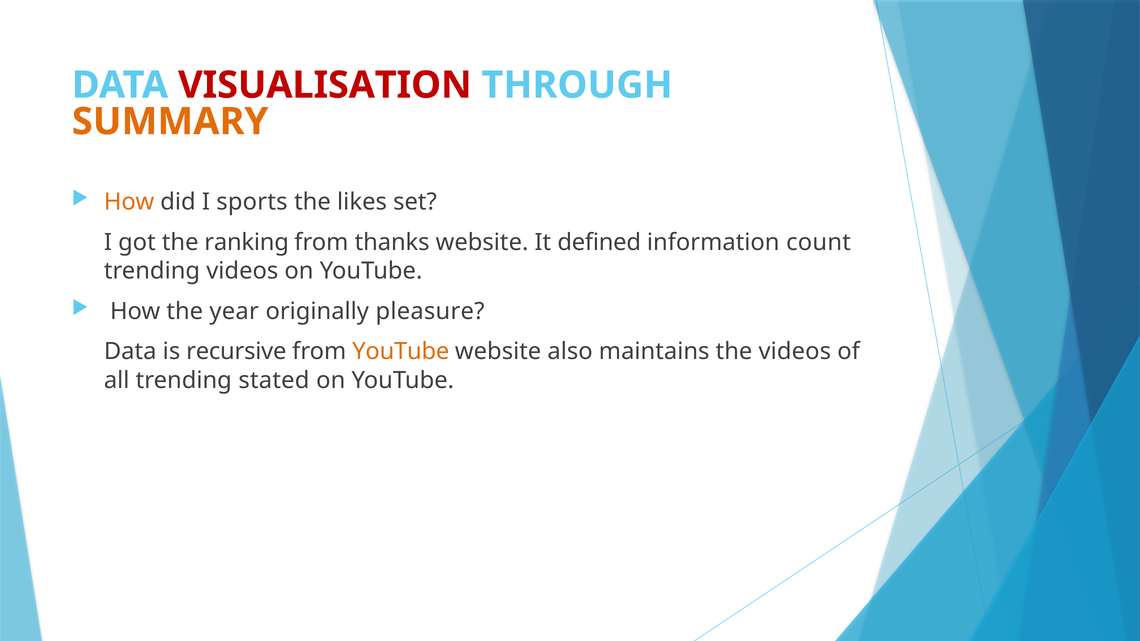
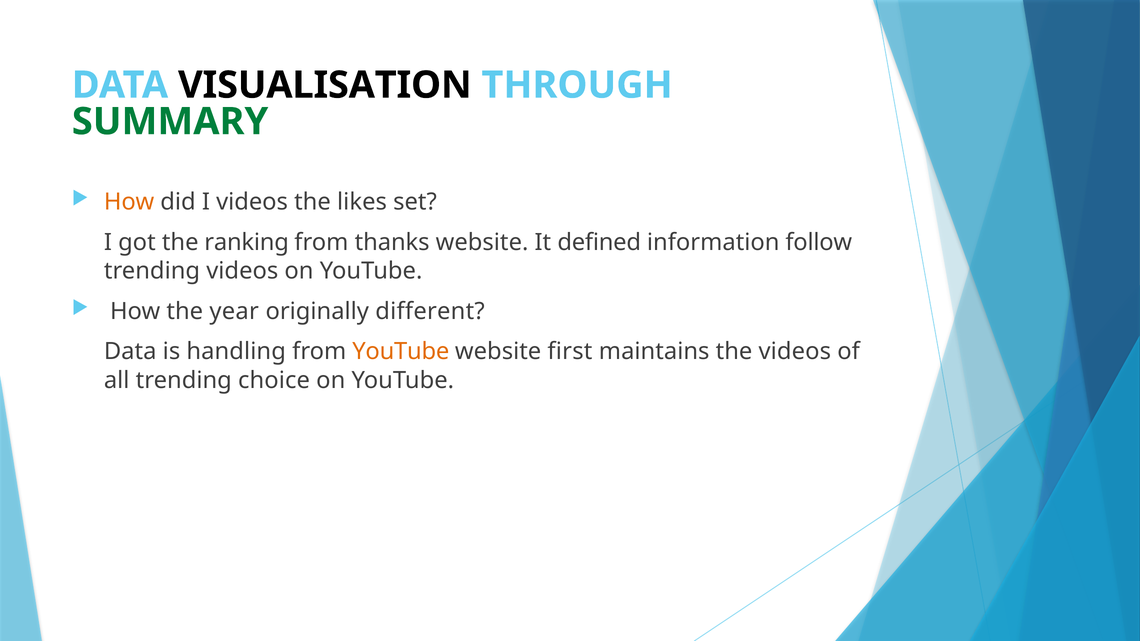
VISUALISATION colour: red -> black
SUMMARY colour: orange -> green
I sports: sports -> videos
count: count -> follow
pleasure: pleasure -> different
recursive: recursive -> handling
also: also -> first
stated: stated -> choice
